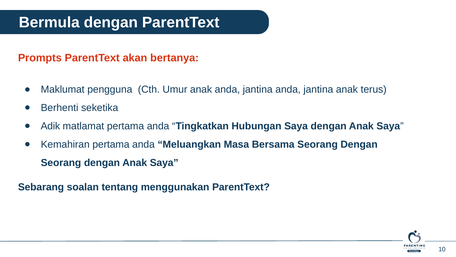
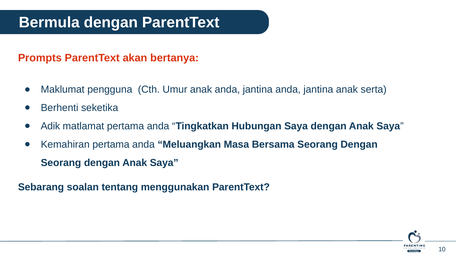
terus: terus -> serta
